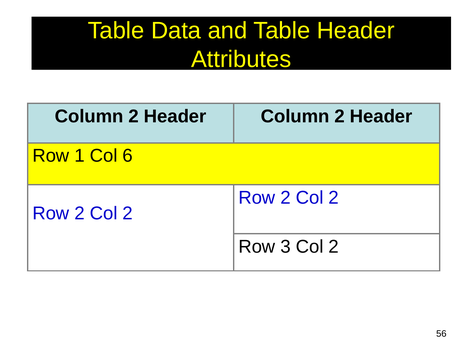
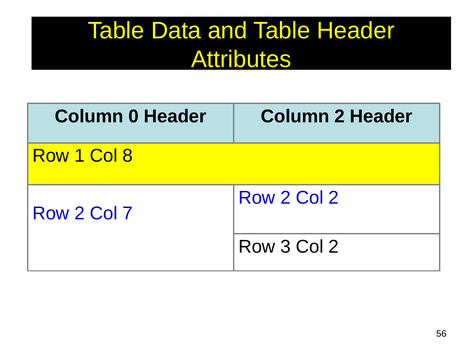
2 at (134, 116): 2 -> 0
6: 6 -> 8
2 at (128, 213): 2 -> 7
